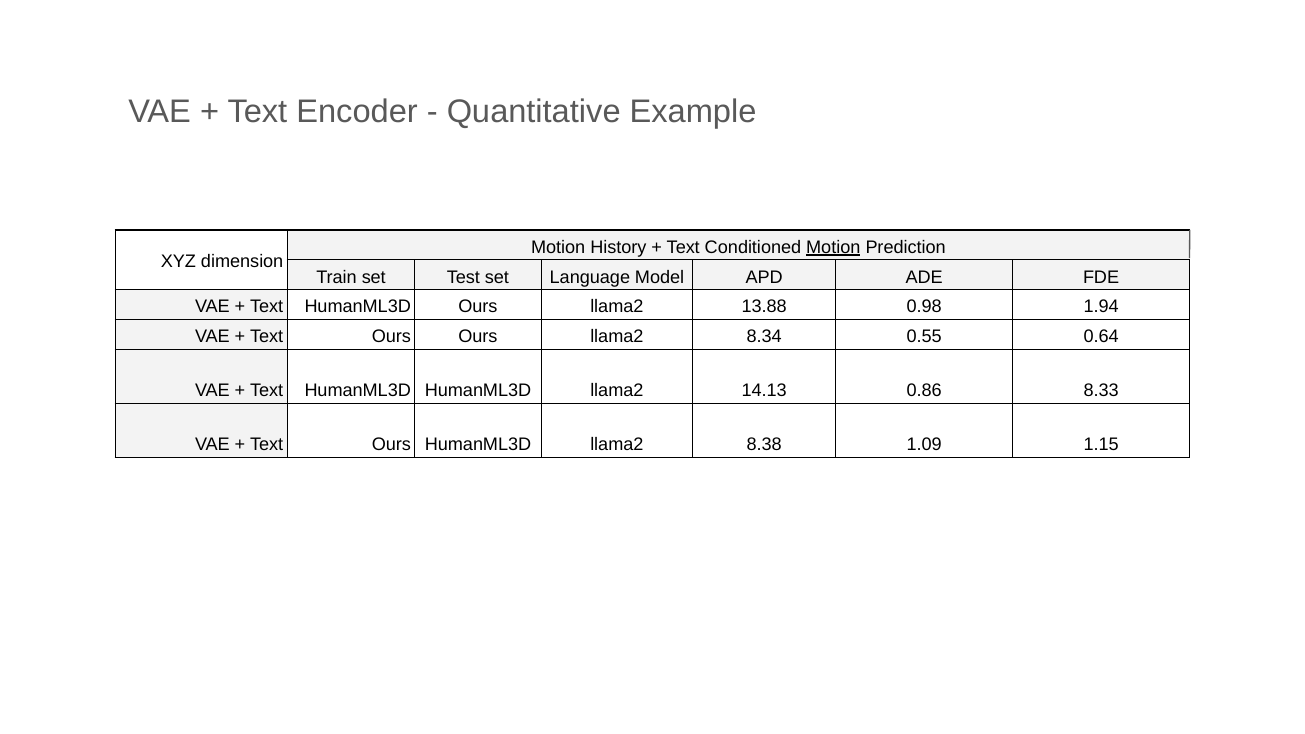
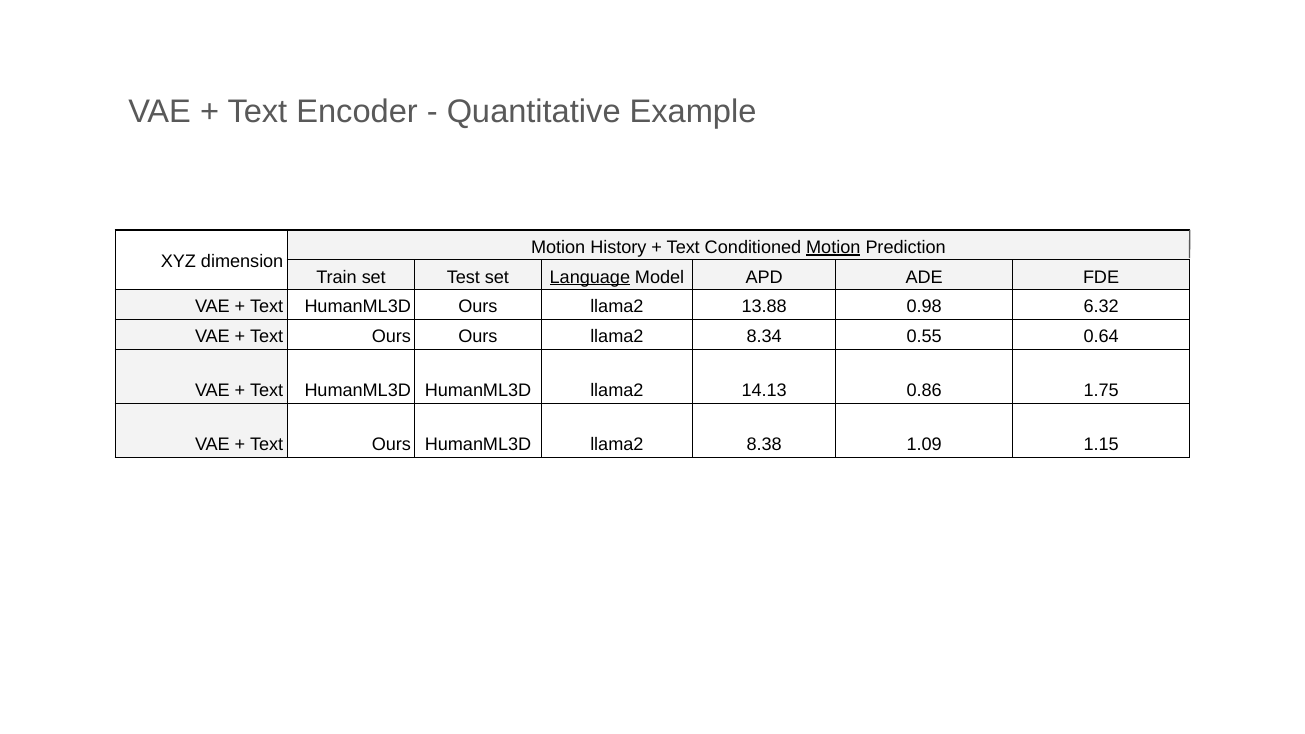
Language underline: none -> present
1.94: 1.94 -> 6.32
8.33: 8.33 -> 1.75
